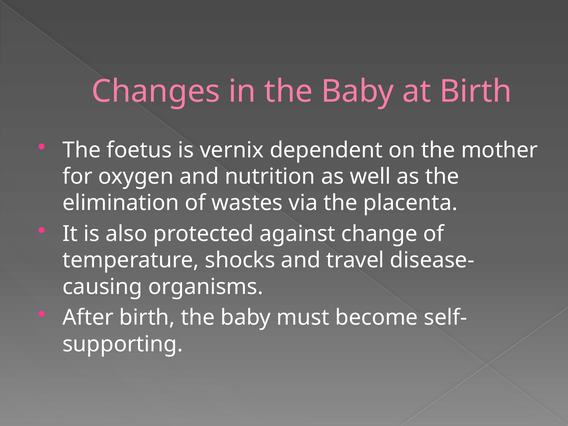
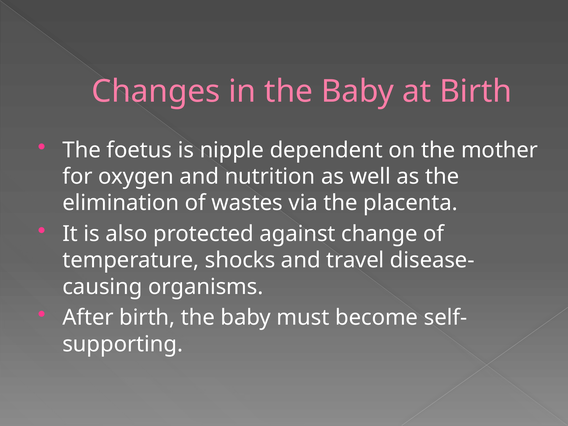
vernix: vernix -> nipple
